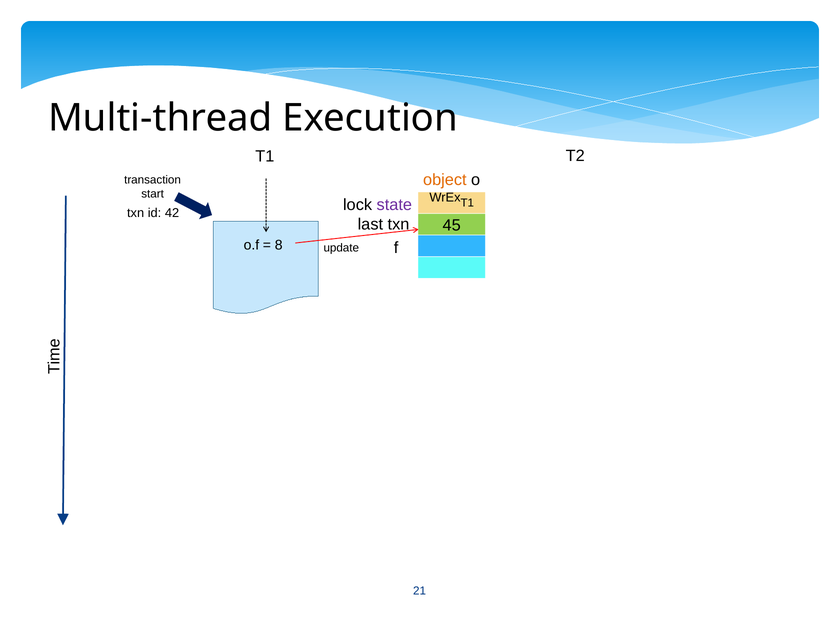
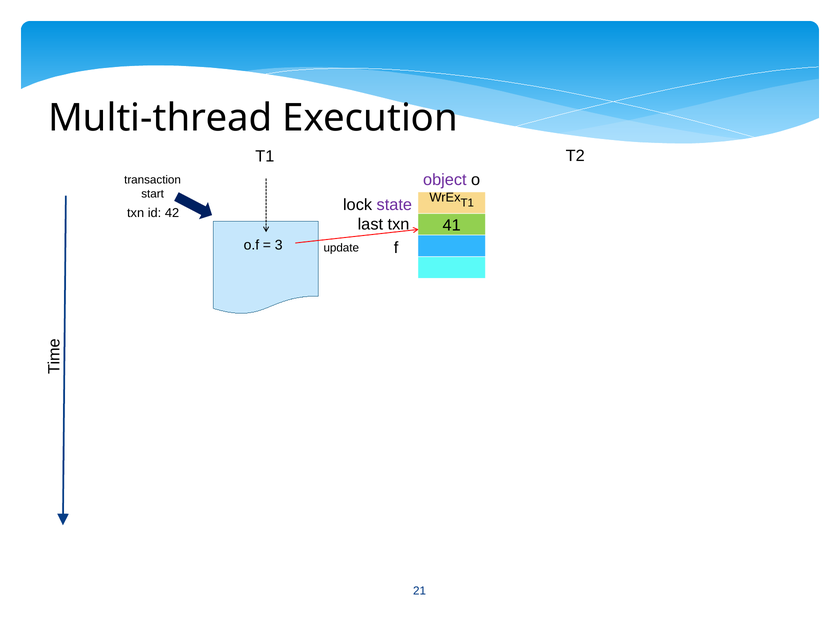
object colour: orange -> purple
45: 45 -> 41
8: 8 -> 3
